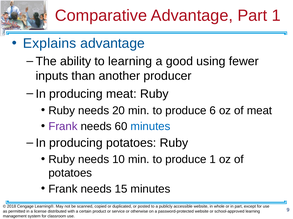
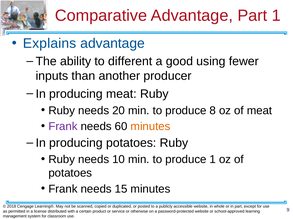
to learning: learning -> different
6: 6 -> 8
minutes at (150, 127) colour: blue -> orange
